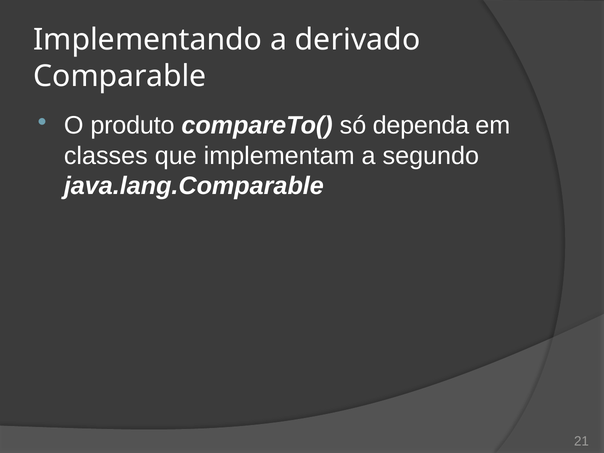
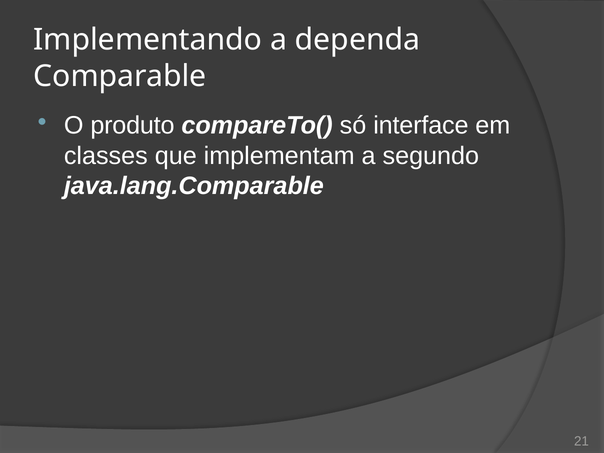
derivado: derivado -> dependa
dependa: dependa -> interface
